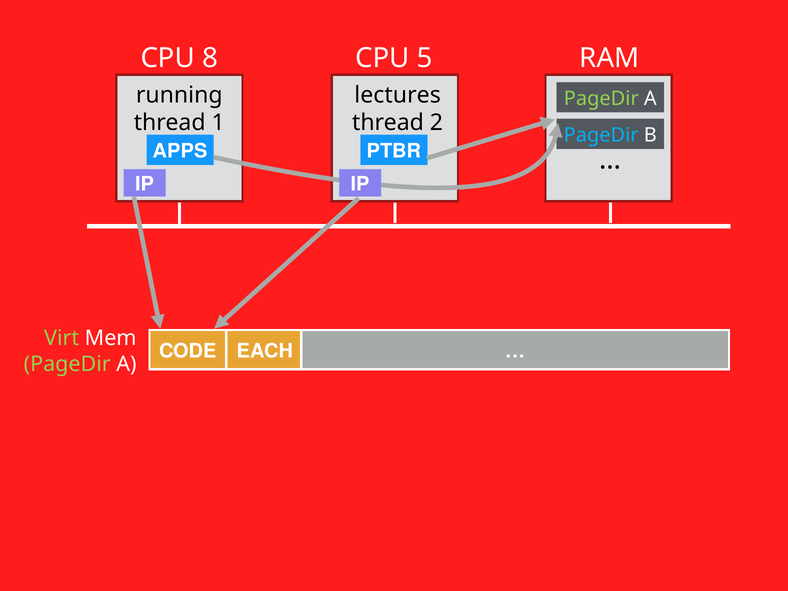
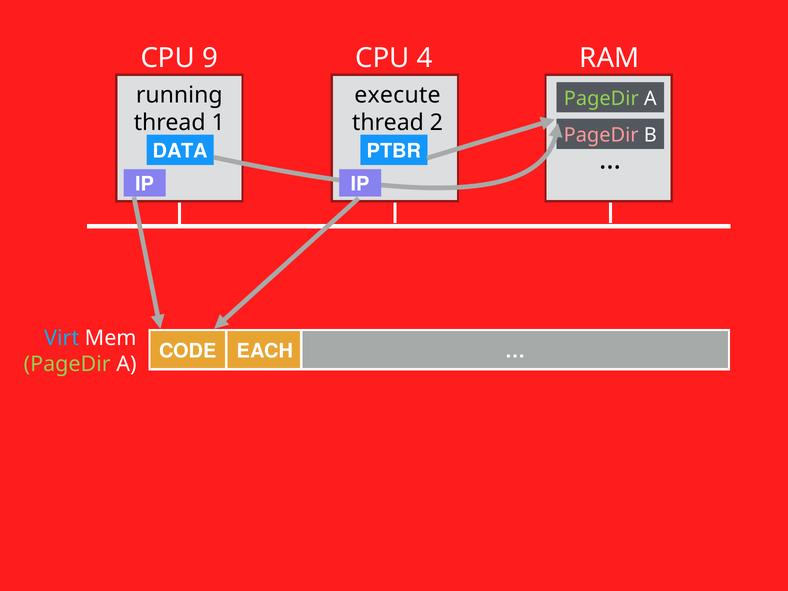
8: 8 -> 9
5: 5 -> 4
lectures: lectures -> execute
PageDir at (601, 135) colour: light blue -> pink
APPS: APPS -> DATA
Virt colour: light green -> light blue
